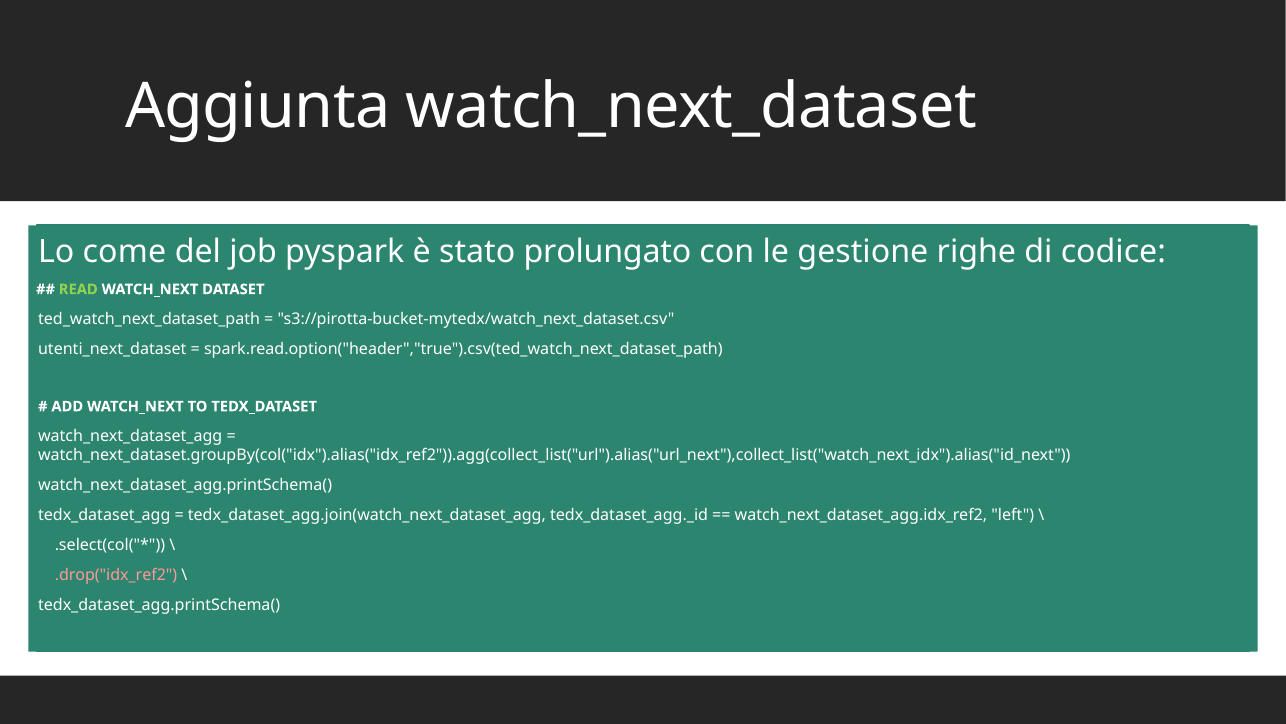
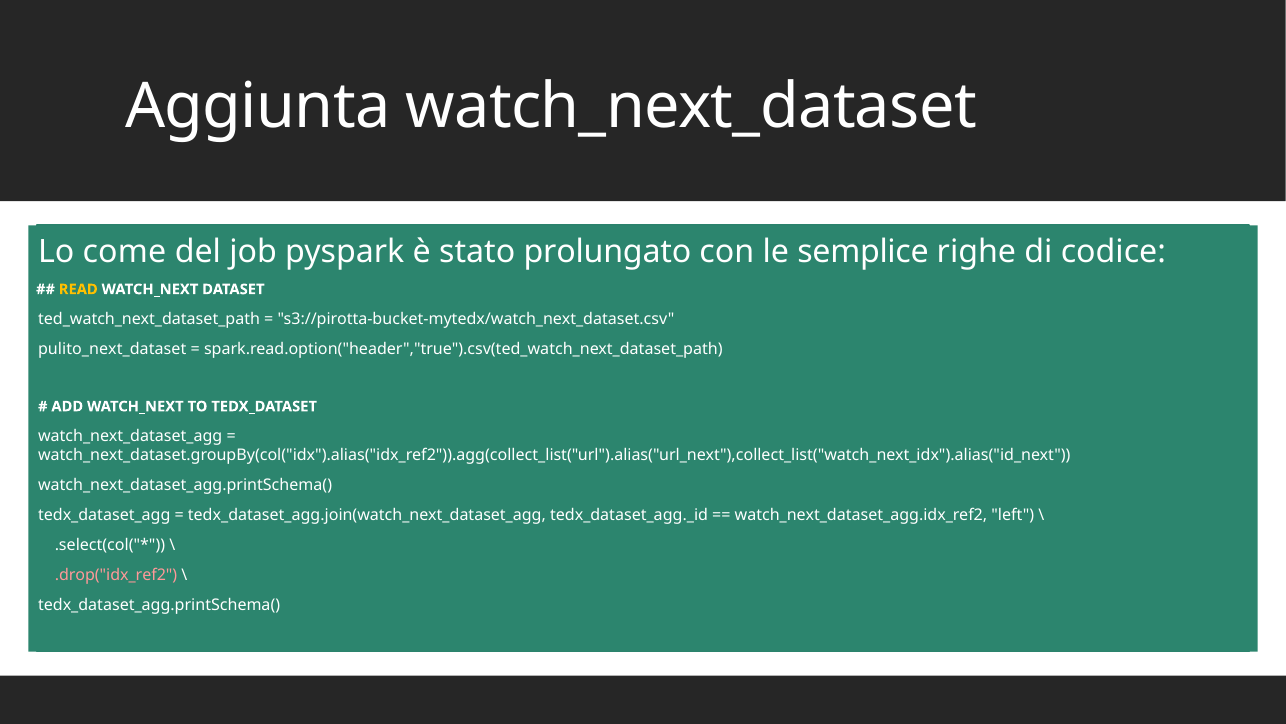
gestione: gestione -> semplice
READ colour: light green -> yellow
utenti_next_dataset: utenti_next_dataset -> pulito_next_dataset
